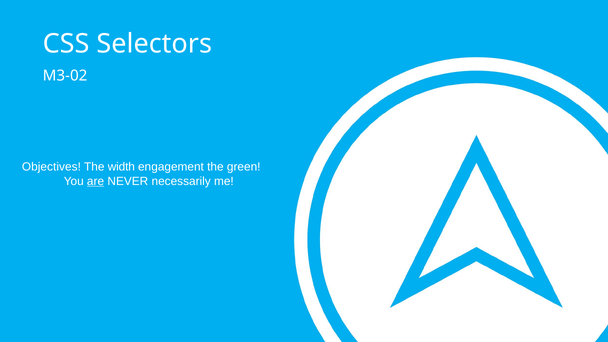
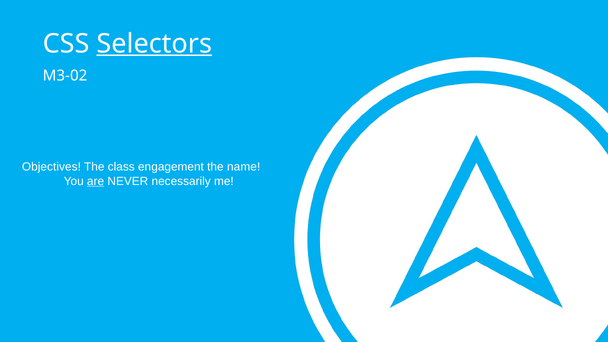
Selectors underline: none -> present
width: width -> class
green: green -> name
